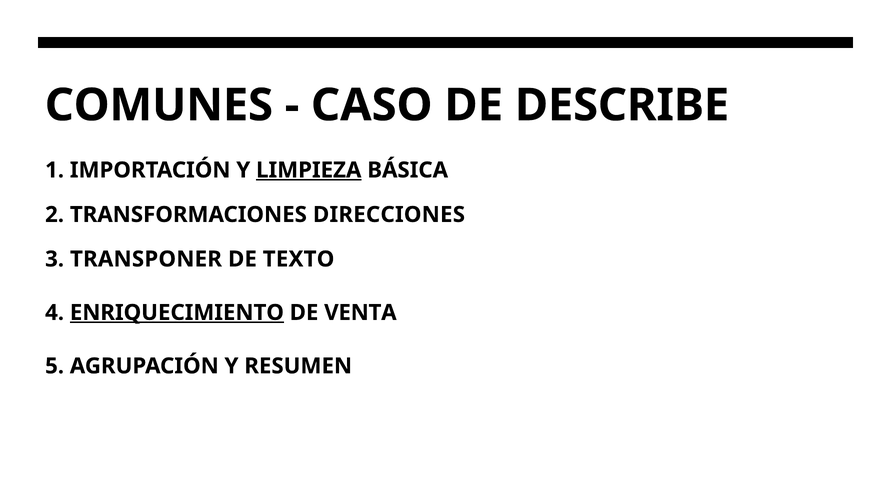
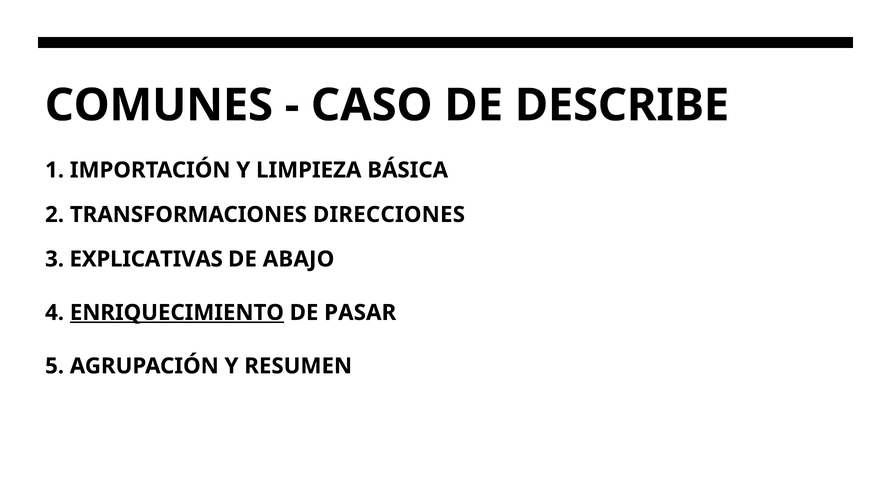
LIMPIEZA underline: present -> none
TRANSPONER: TRANSPONER -> EXPLICATIVAS
TEXTO: TEXTO -> ABAJO
VENTA: VENTA -> PASAR
